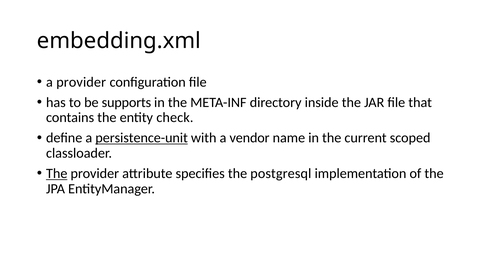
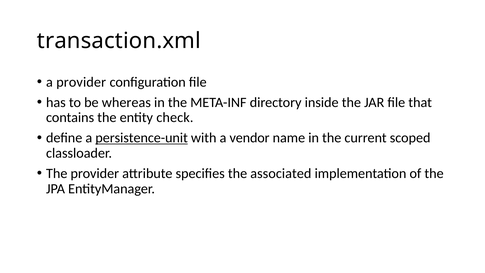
embedding.xml: embedding.xml -> transaction.xml
supports: supports -> whereas
The at (57, 173) underline: present -> none
postgresql: postgresql -> associated
